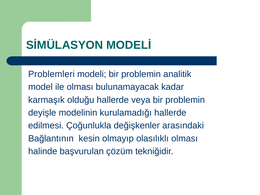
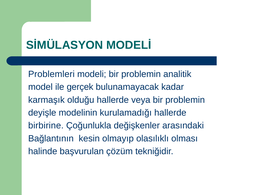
ile olması: olması -> gerçek
edilmesi: edilmesi -> birbirine
